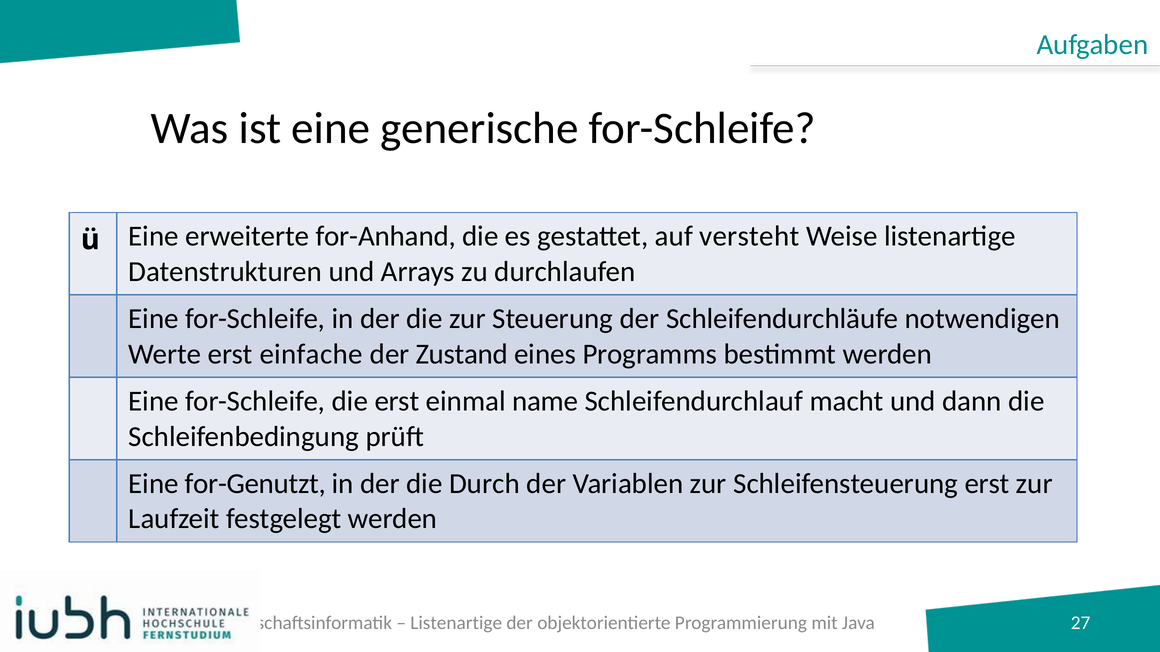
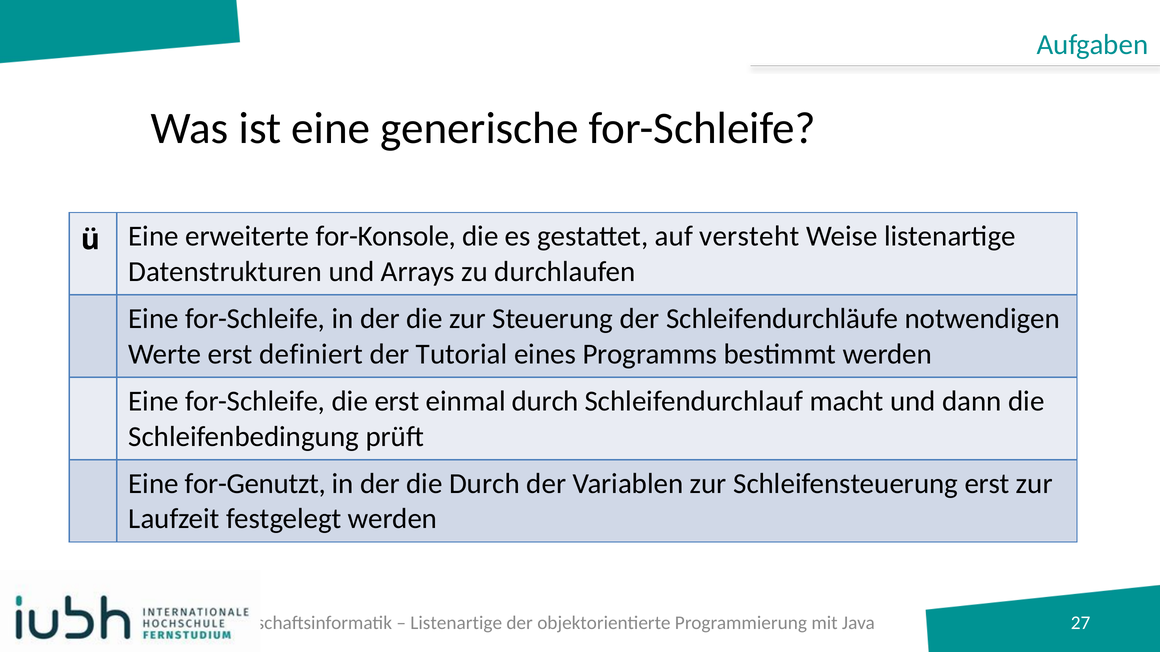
for-Anhand: for-Anhand -> for-Konsole
einfache: einfache -> definiert
Zustand: Zustand -> Tutorial
einmal name: name -> durch
